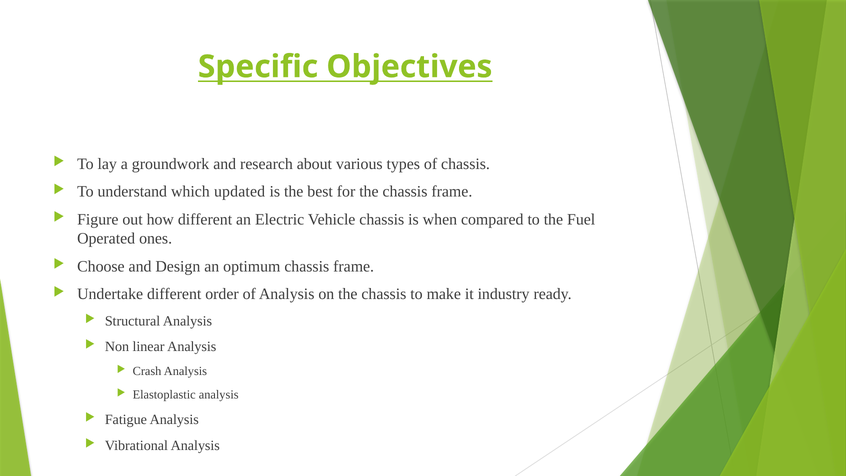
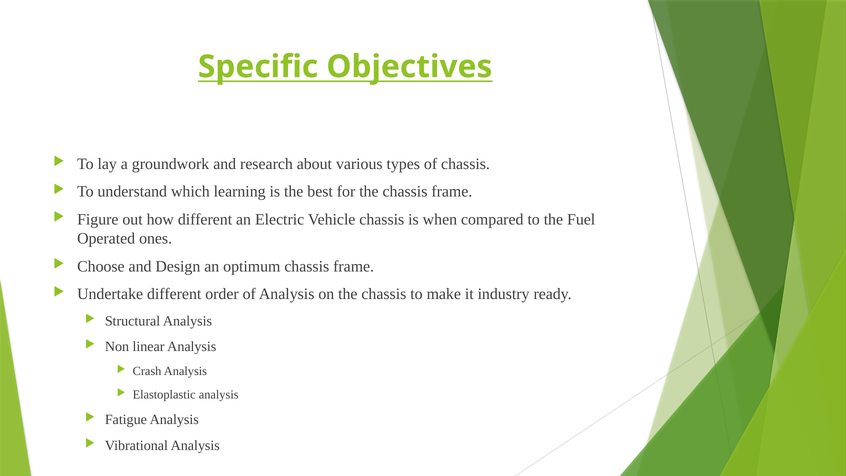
updated: updated -> learning
